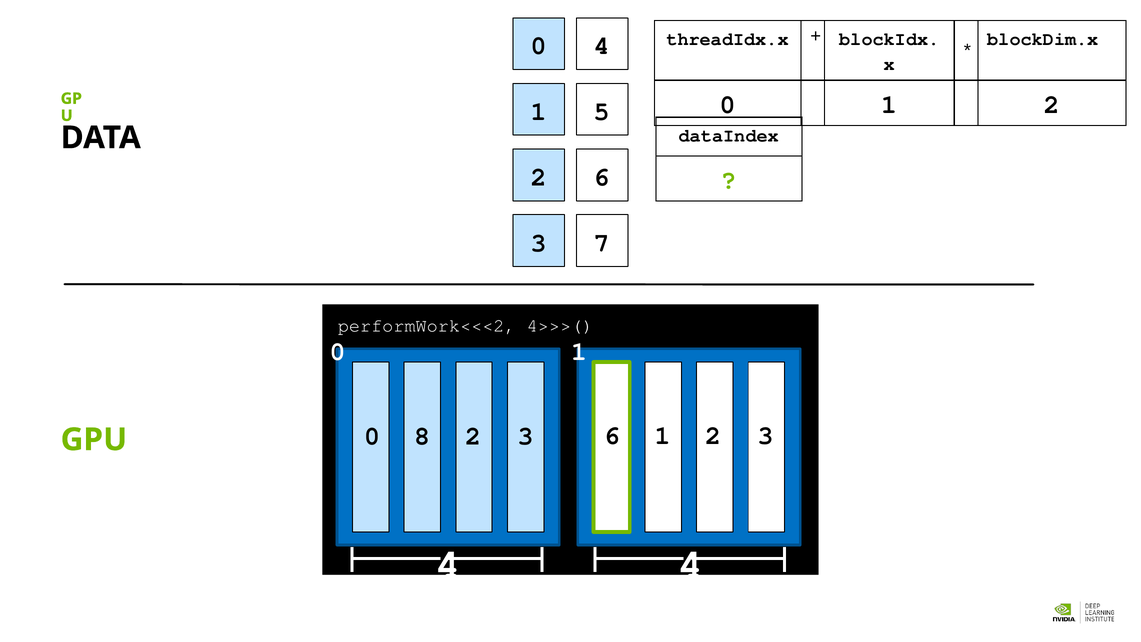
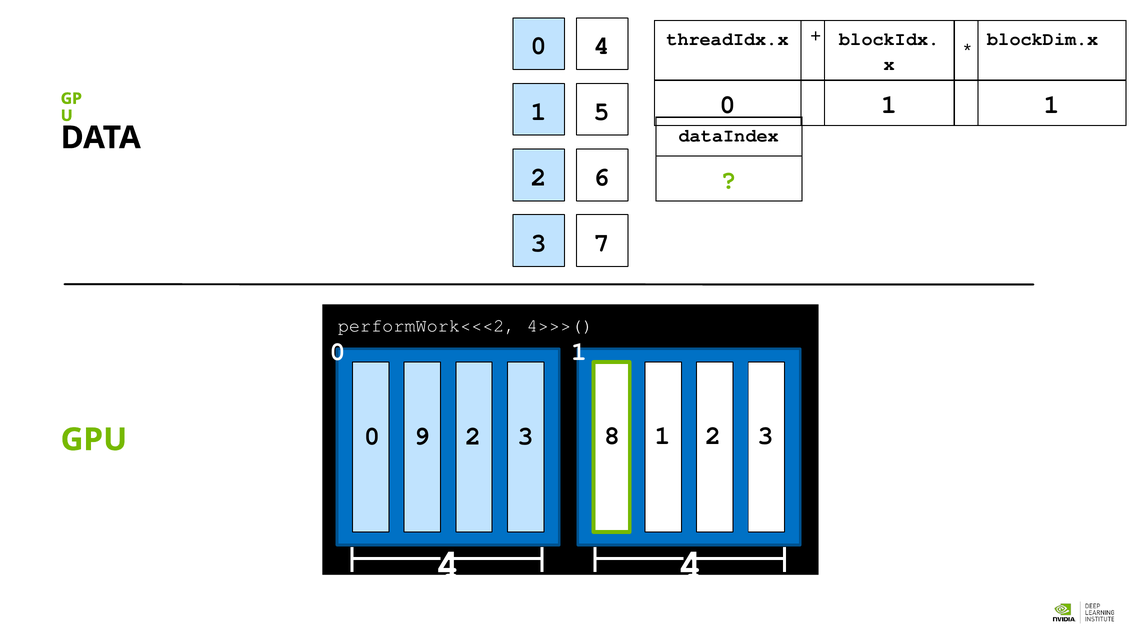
2 at (1052, 105): 2 -> 1
8: 8 -> 9
3 6: 6 -> 8
